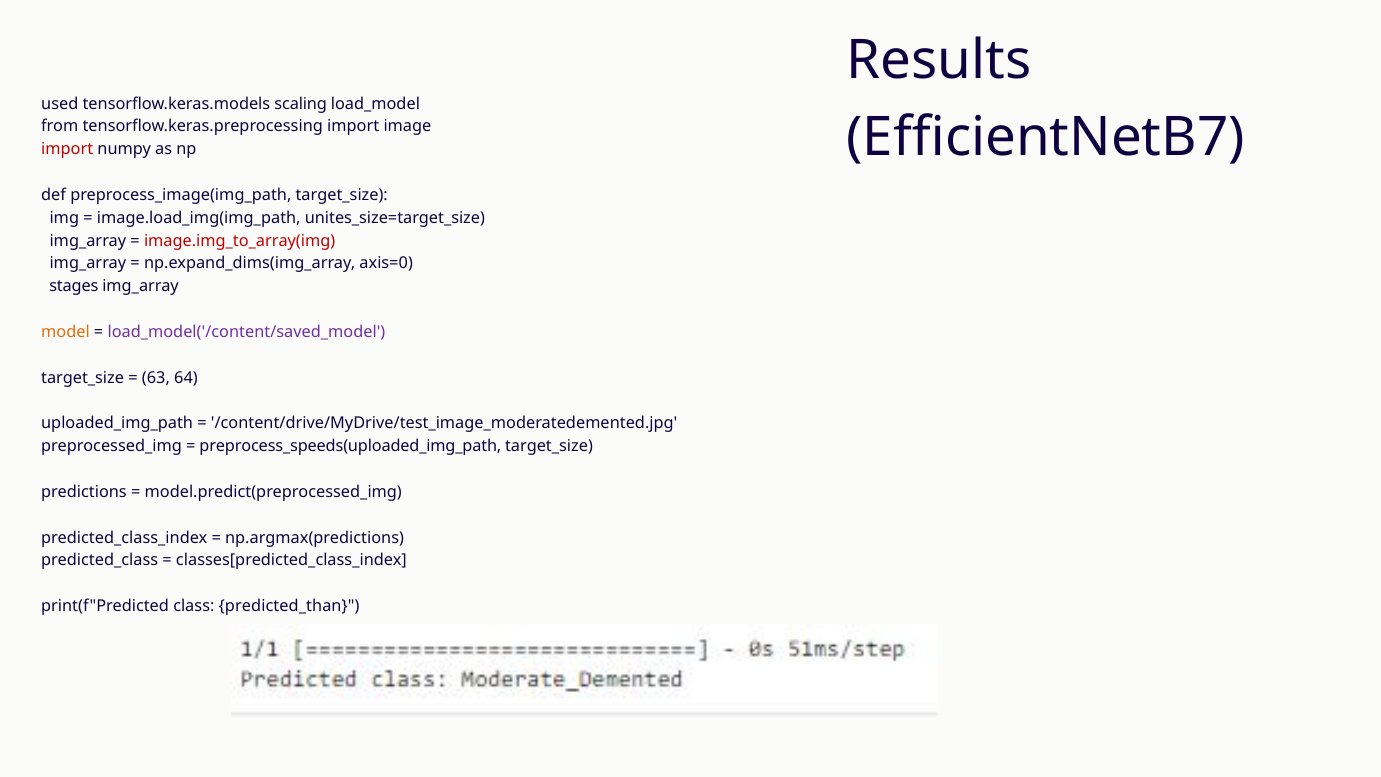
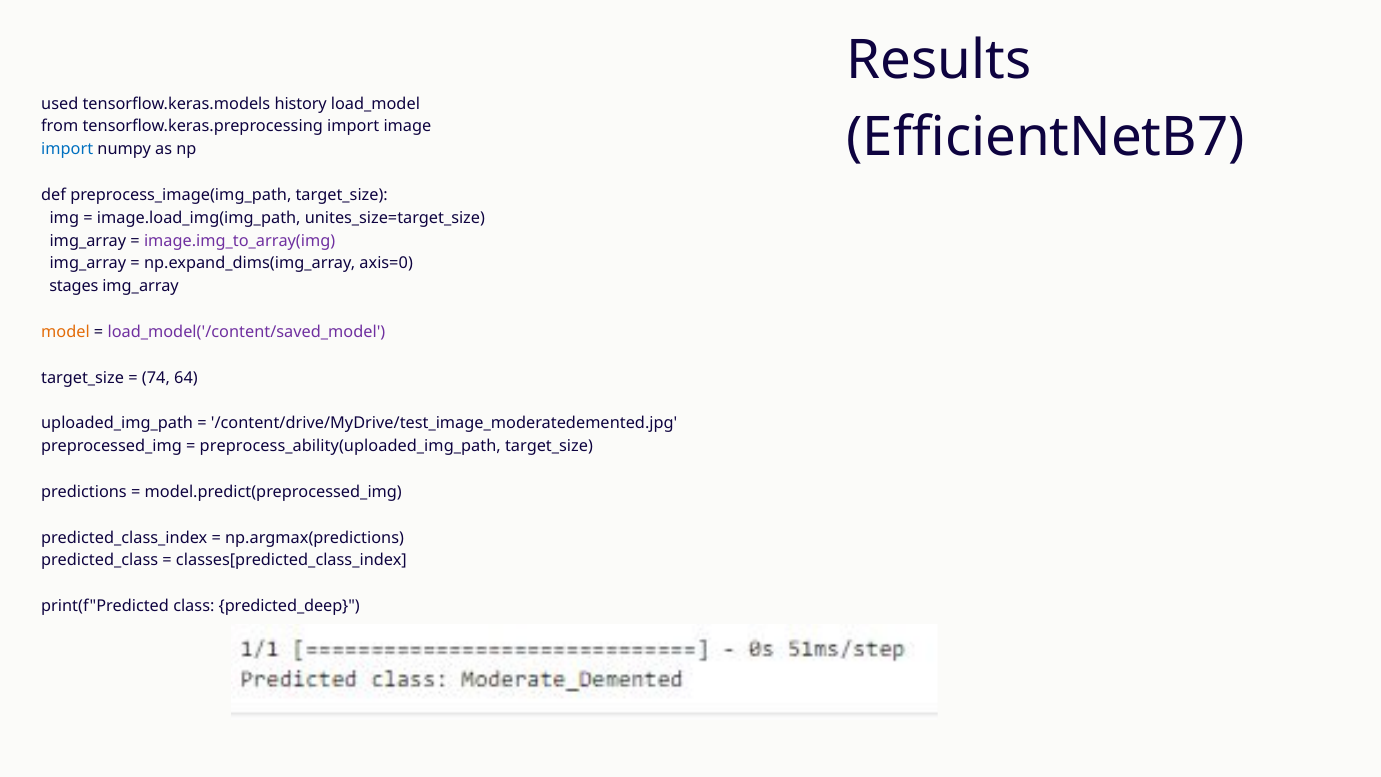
scaling: scaling -> history
import at (67, 149) colour: red -> blue
image.img_to_array(img colour: red -> purple
63: 63 -> 74
preprocess_speeds(uploaded_img_path: preprocess_speeds(uploaded_img_path -> preprocess_ability(uploaded_img_path
predicted_than: predicted_than -> predicted_deep
